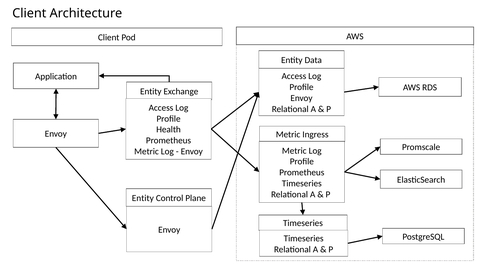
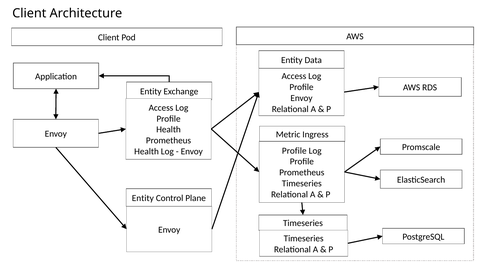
Metric at (294, 151): Metric -> Profile
Metric at (147, 151): Metric -> Health
